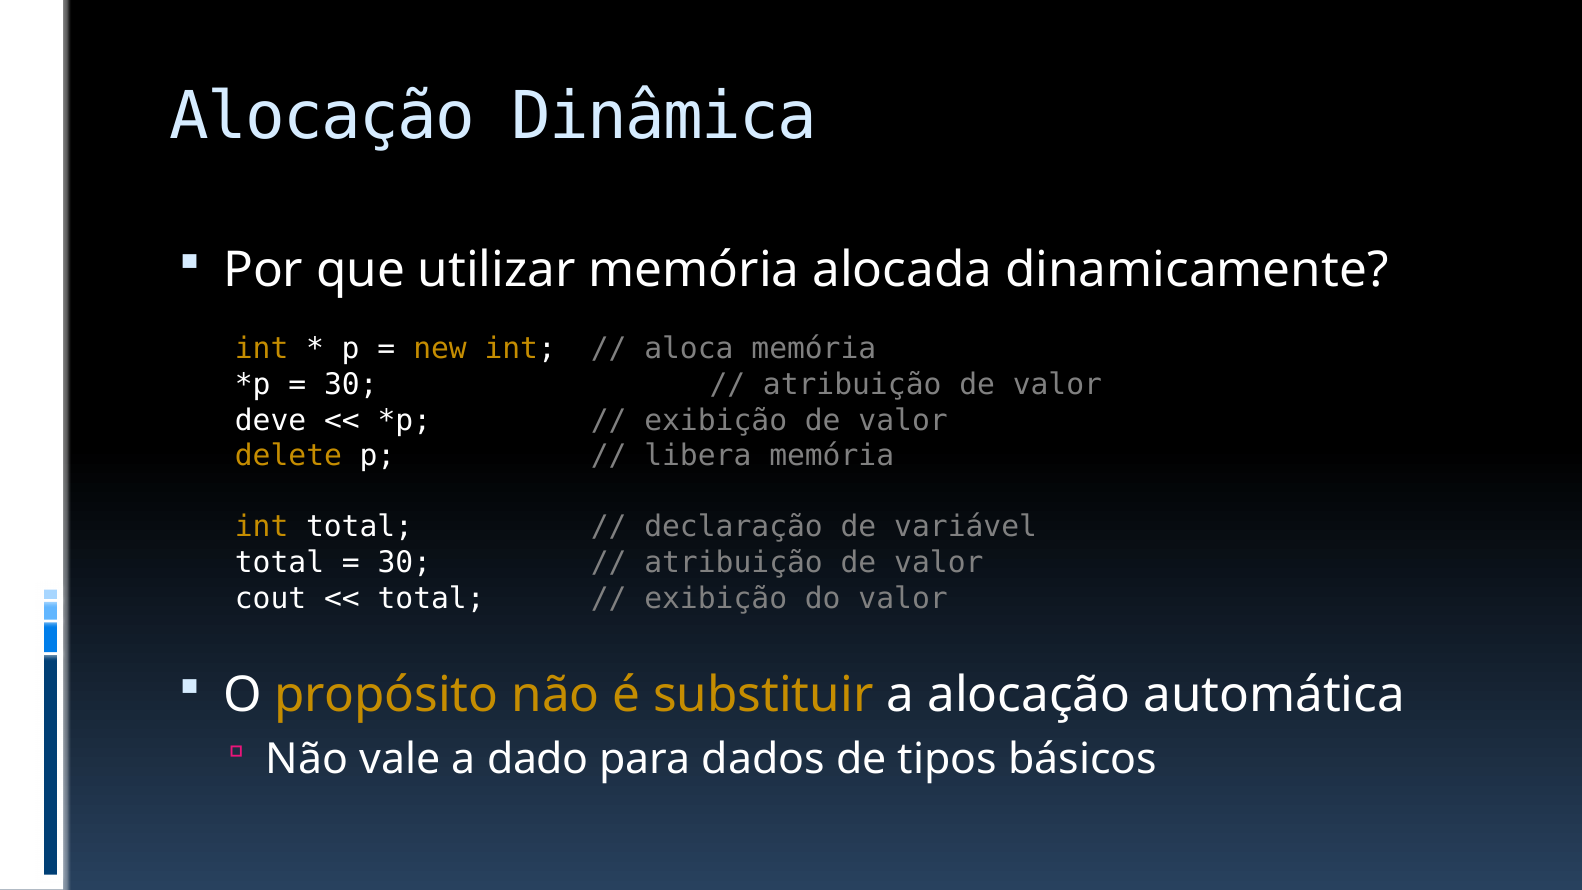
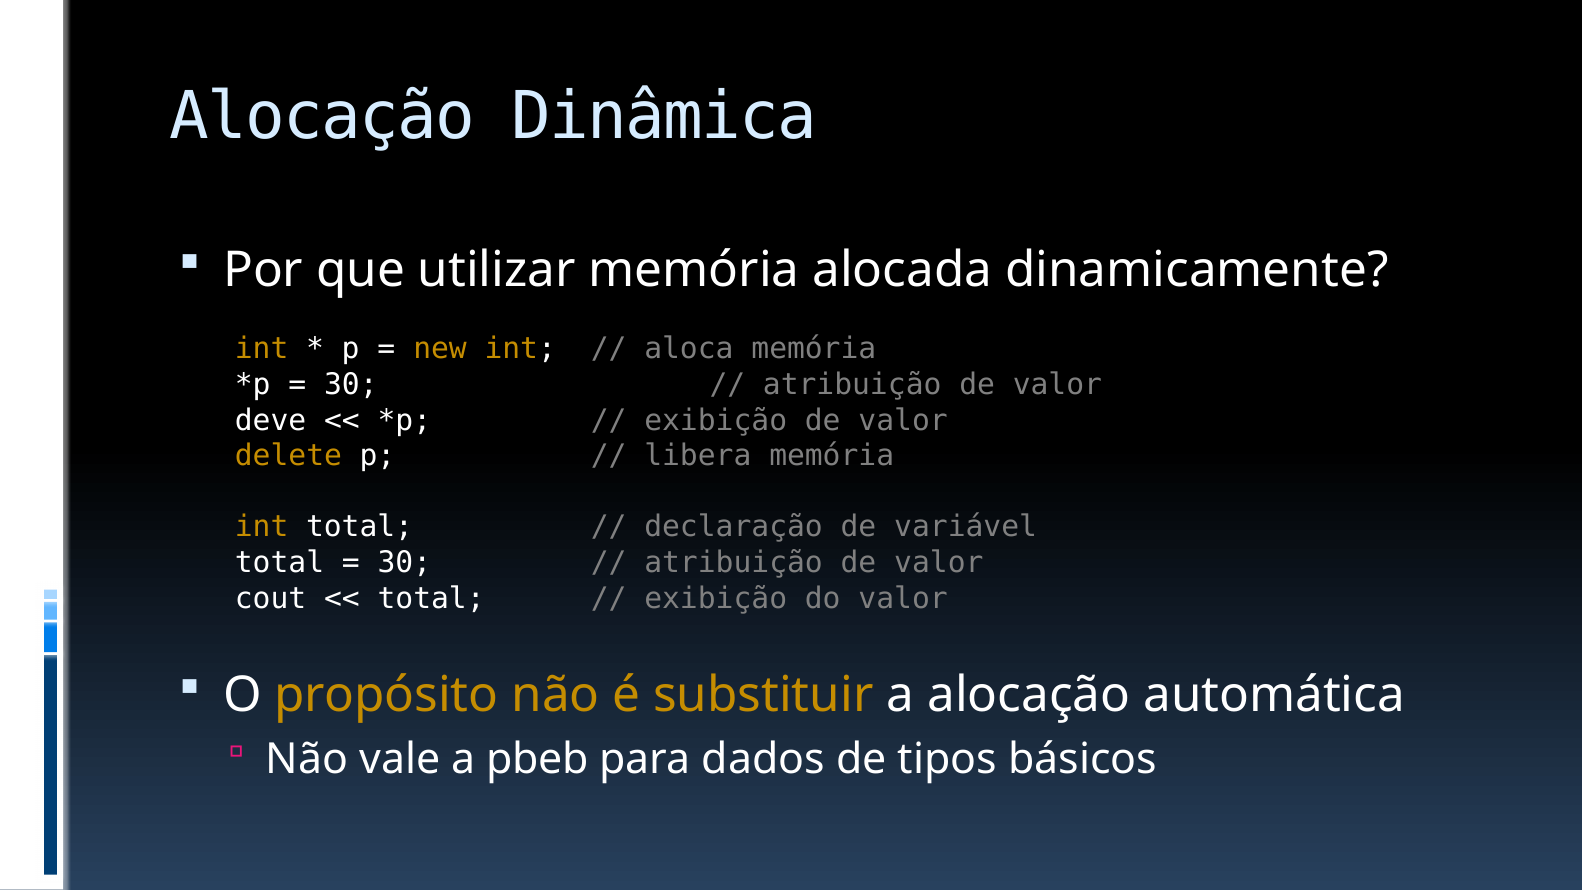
dado: dado -> pbeb
